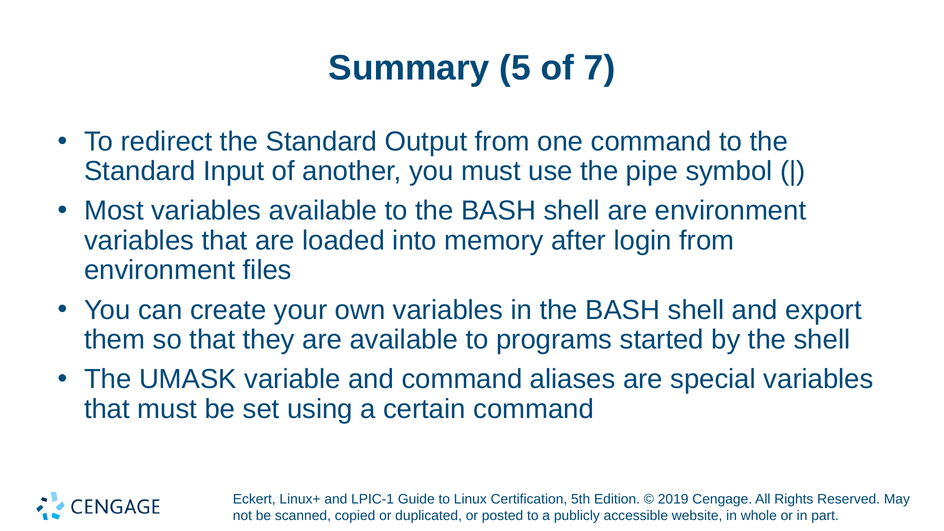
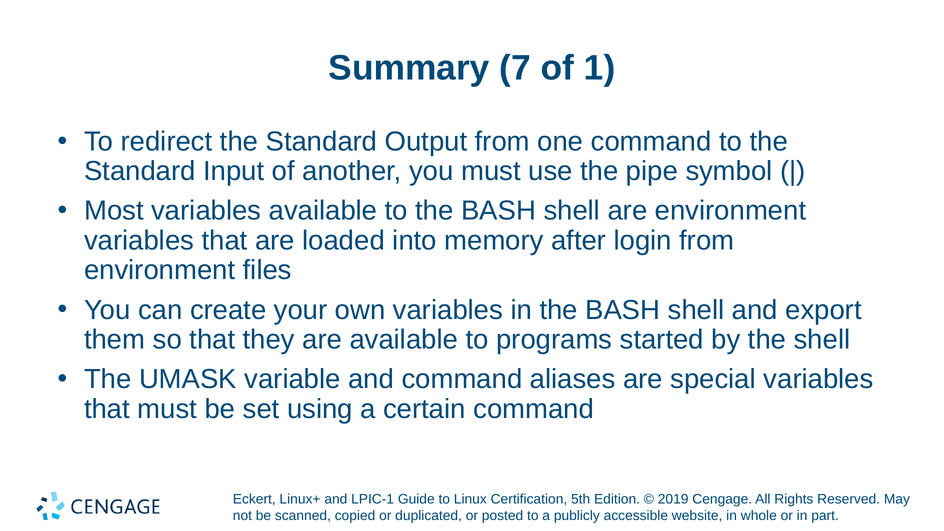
5: 5 -> 7
7: 7 -> 1
